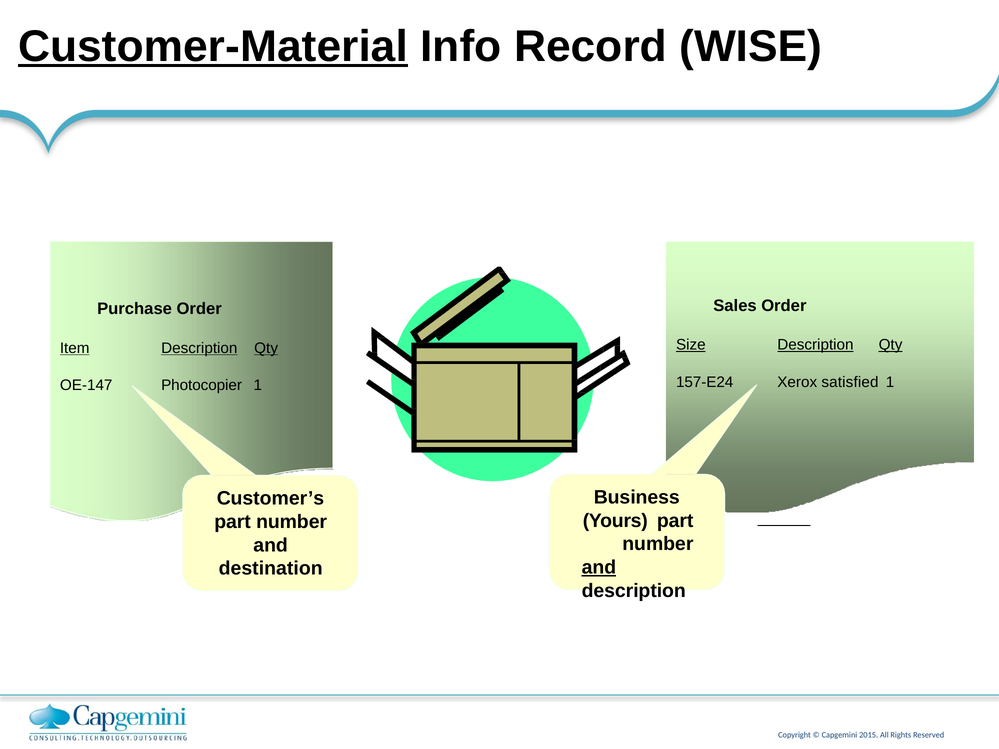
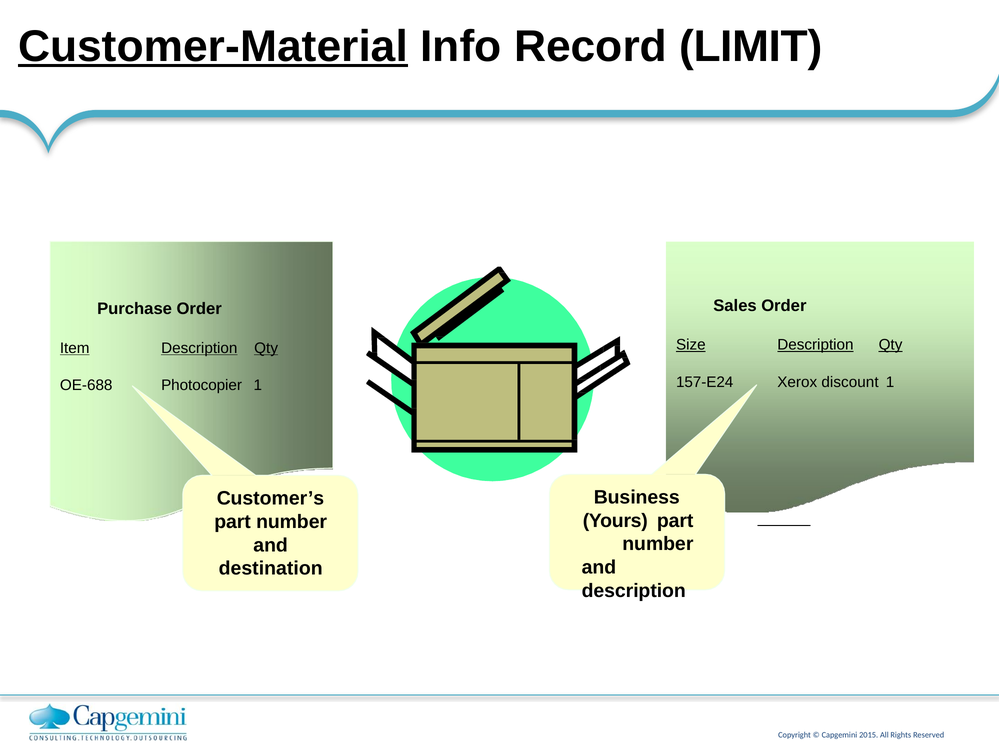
WISE: WISE -> LIMIT
satisfied: satisfied -> discount
OE-147: OE-147 -> OE-688
and at (599, 568) underline: present -> none
